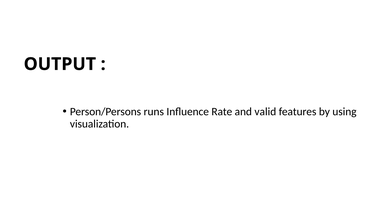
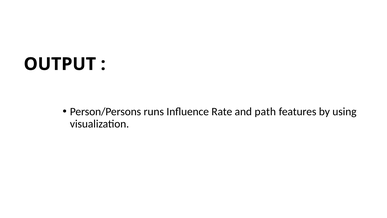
valid: valid -> path
